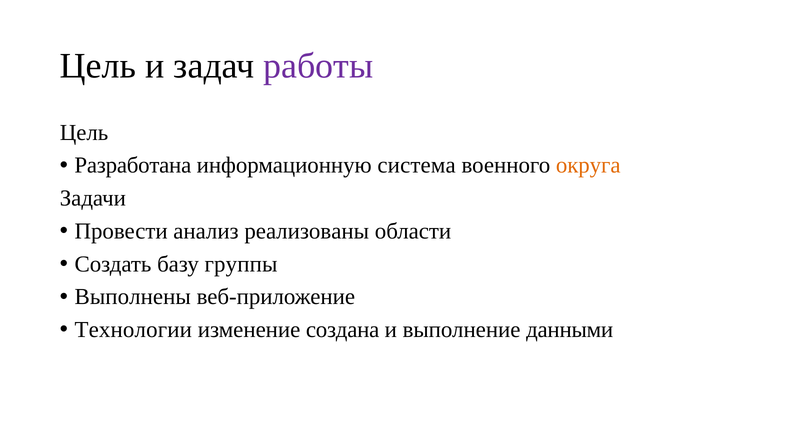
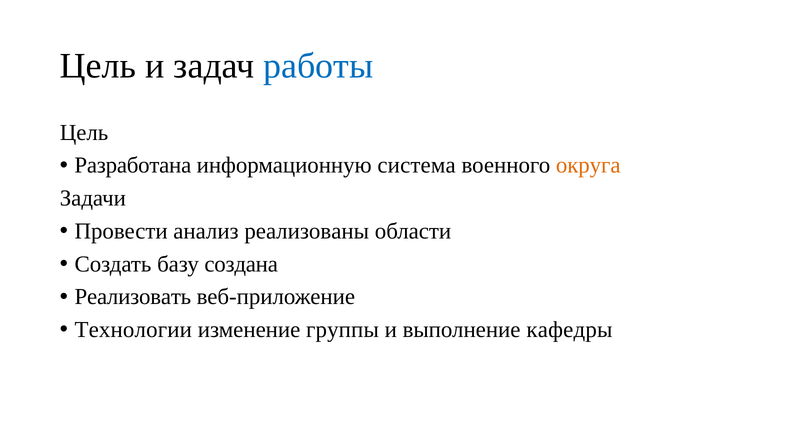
работы colour: purple -> blue
группы: группы -> создана
Выполнены: Выполнены -> Реализовать
создана: создана -> группы
данными: данными -> кафедры
